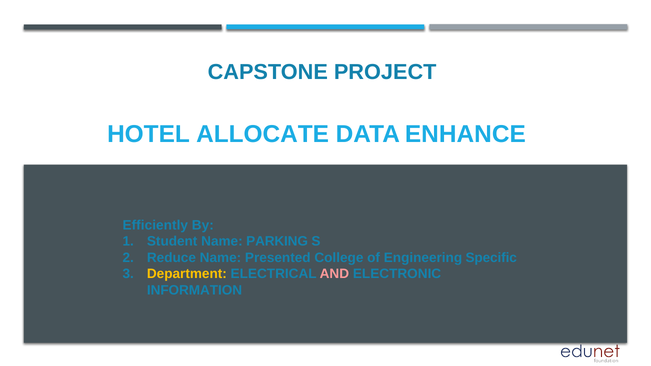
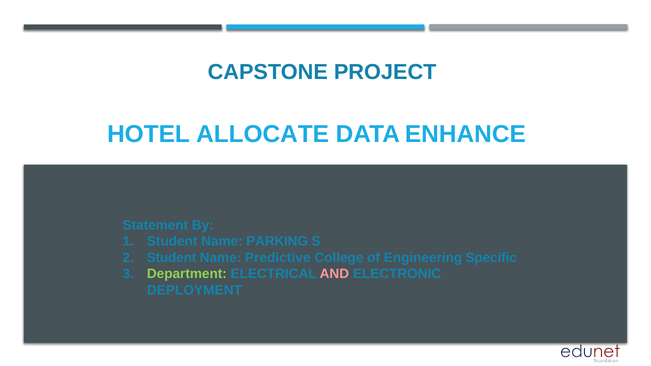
Efficiently: Efficiently -> Statement
Reduce at (171, 258): Reduce -> Student
Presented: Presented -> Predictive
Department colour: yellow -> light green
INFORMATION: INFORMATION -> DEPLOYMENT
